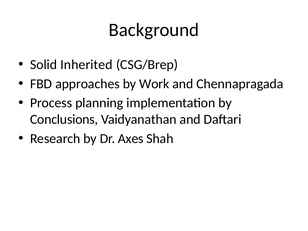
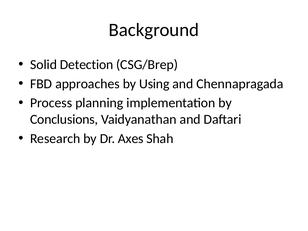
Inherited: Inherited -> Detection
Work: Work -> Using
